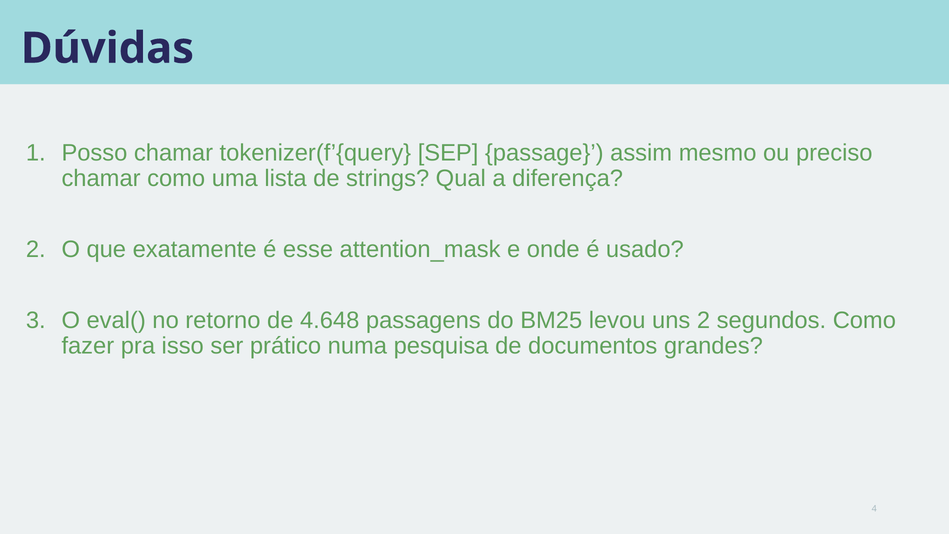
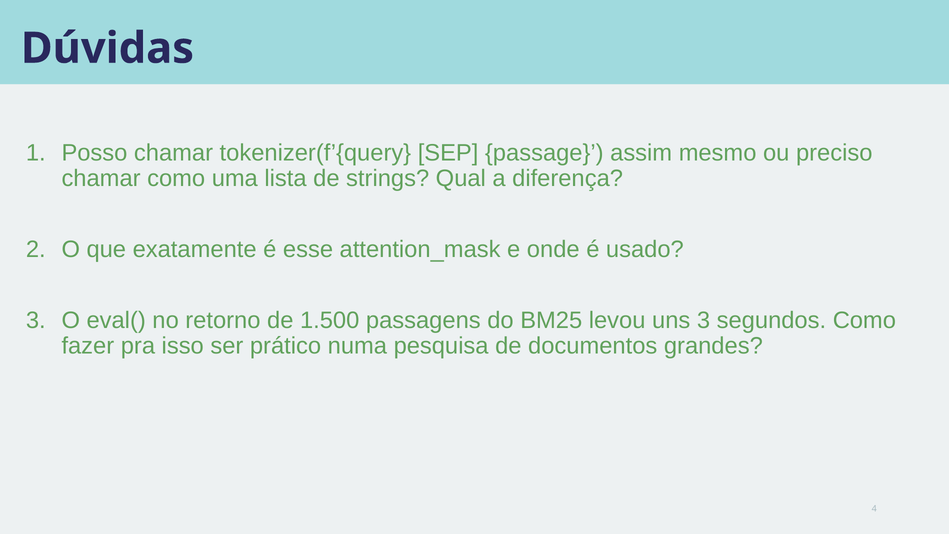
4.648: 4.648 -> 1.500
uns 2: 2 -> 3
